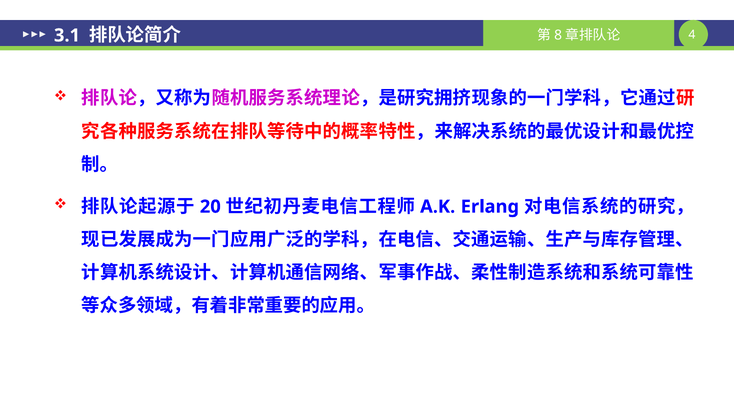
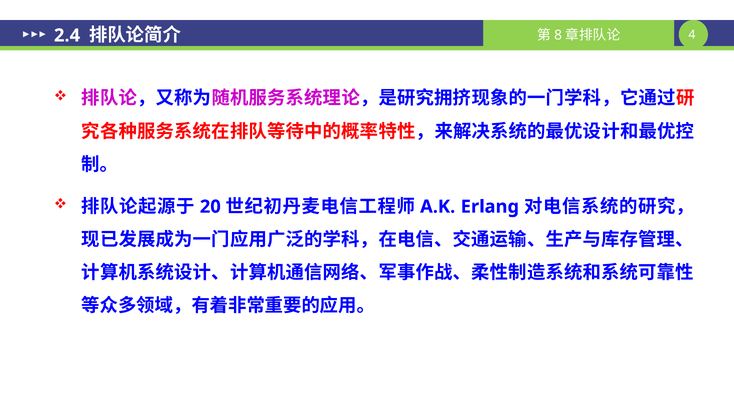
3.1: 3.1 -> 2.4
